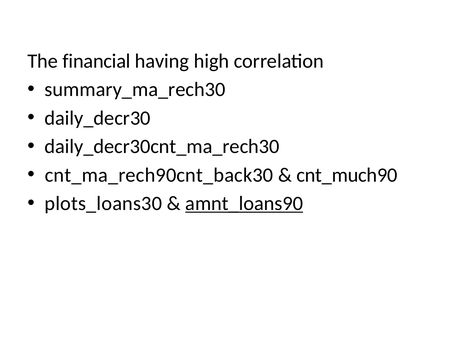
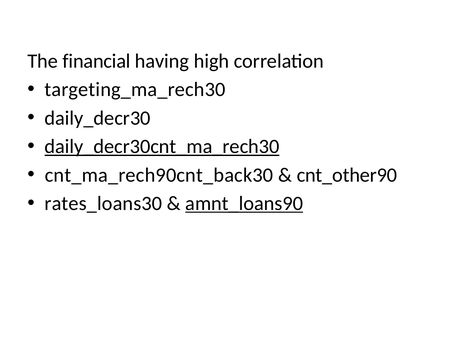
summary_ma_rech30: summary_ma_rech30 -> targeting_ma_rech30
daily_decr30cnt_ma_rech30 underline: none -> present
cnt_much90: cnt_much90 -> cnt_other90
plots_loans30: plots_loans30 -> rates_loans30
